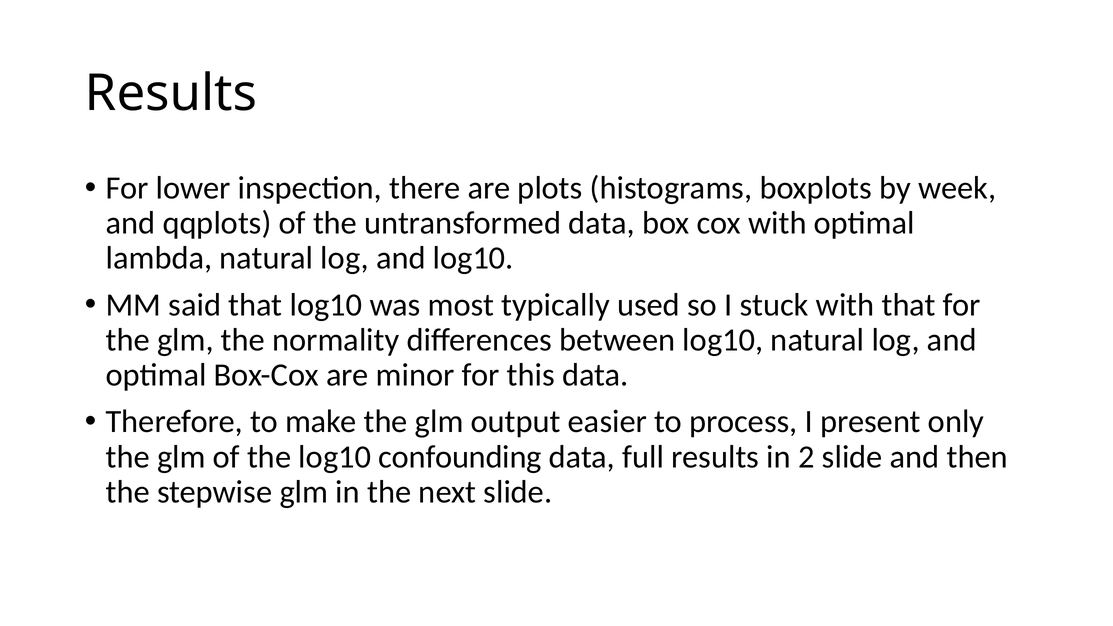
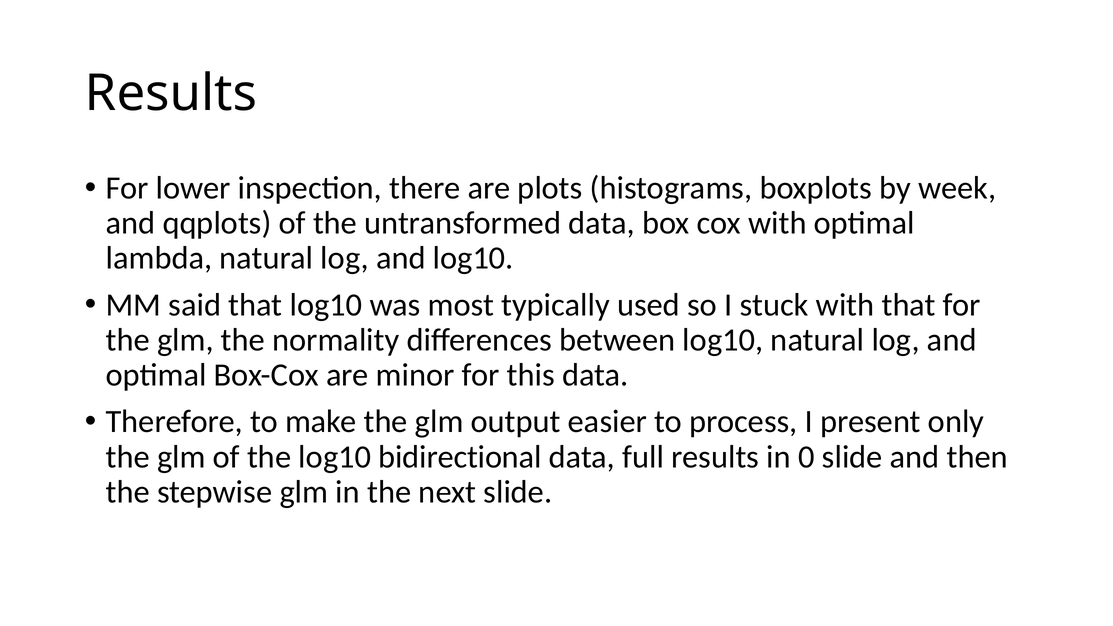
confounding: confounding -> bidirectional
2: 2 -> 0
